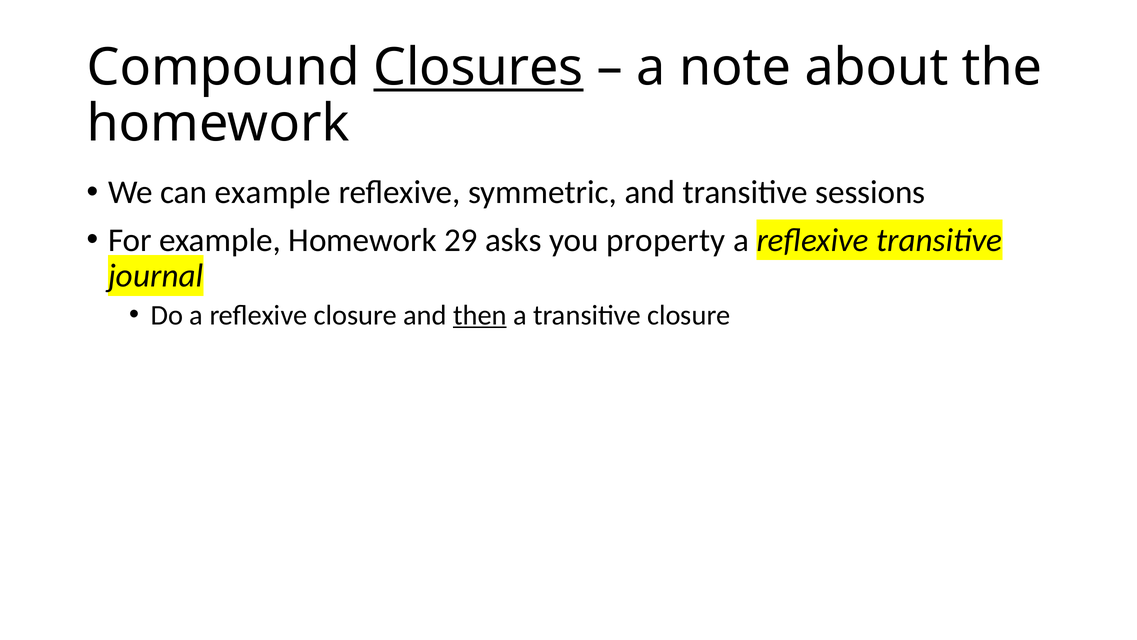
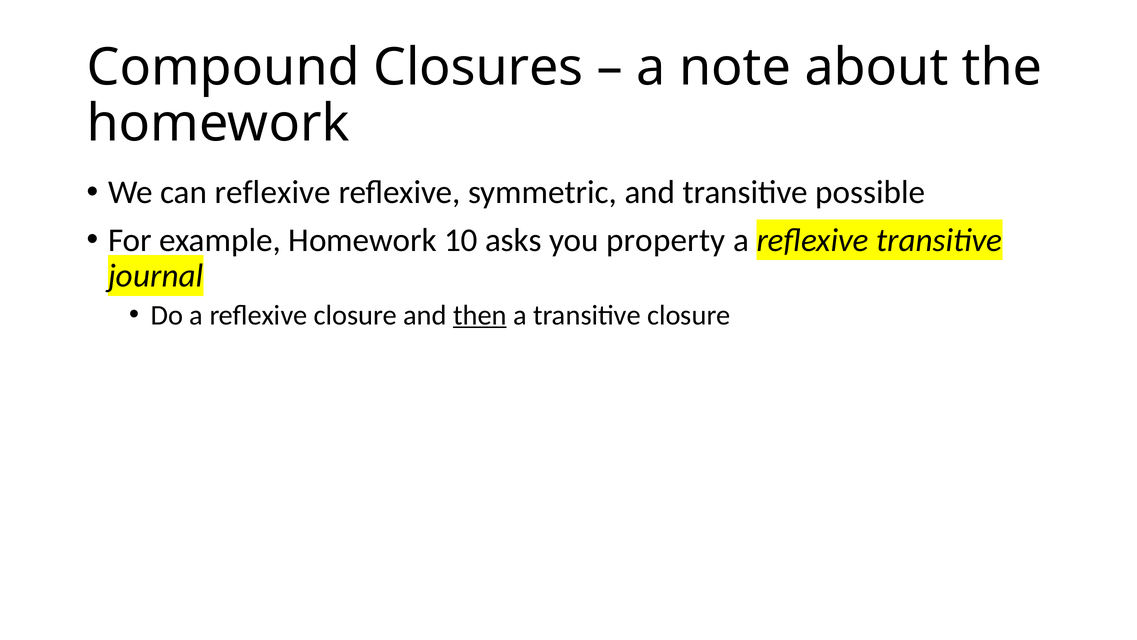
Closures underline: present -> none
can example: example -> reflexive
sessions: sessions -> possible
29: 29 -> 10
